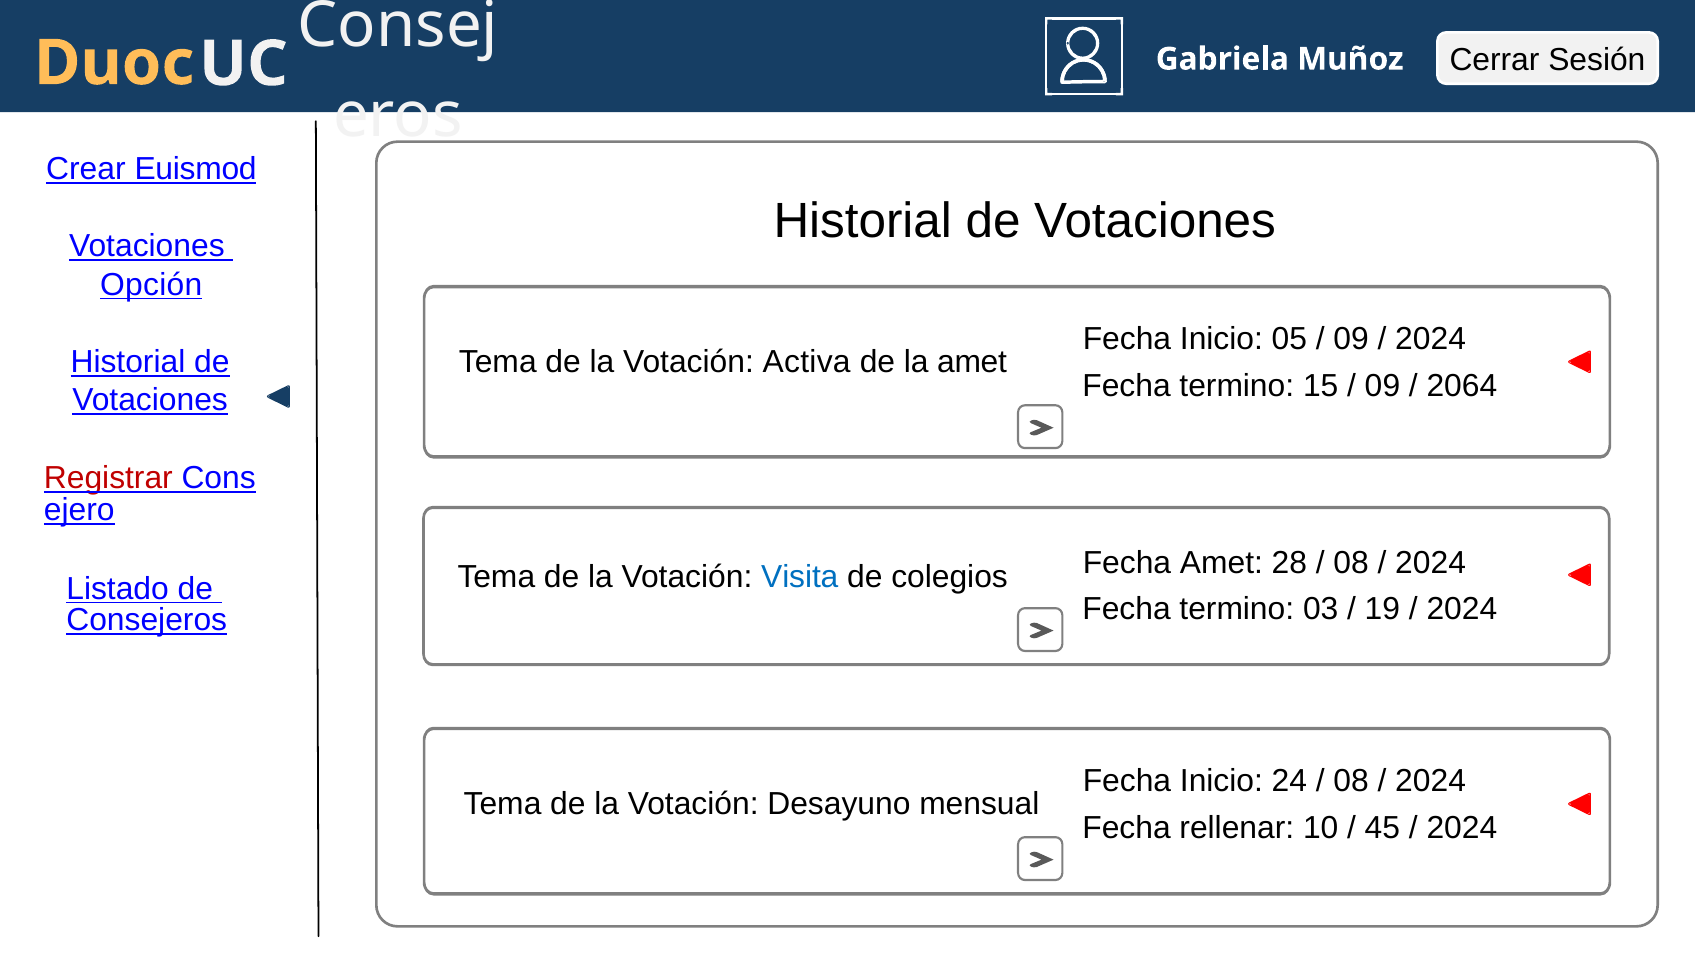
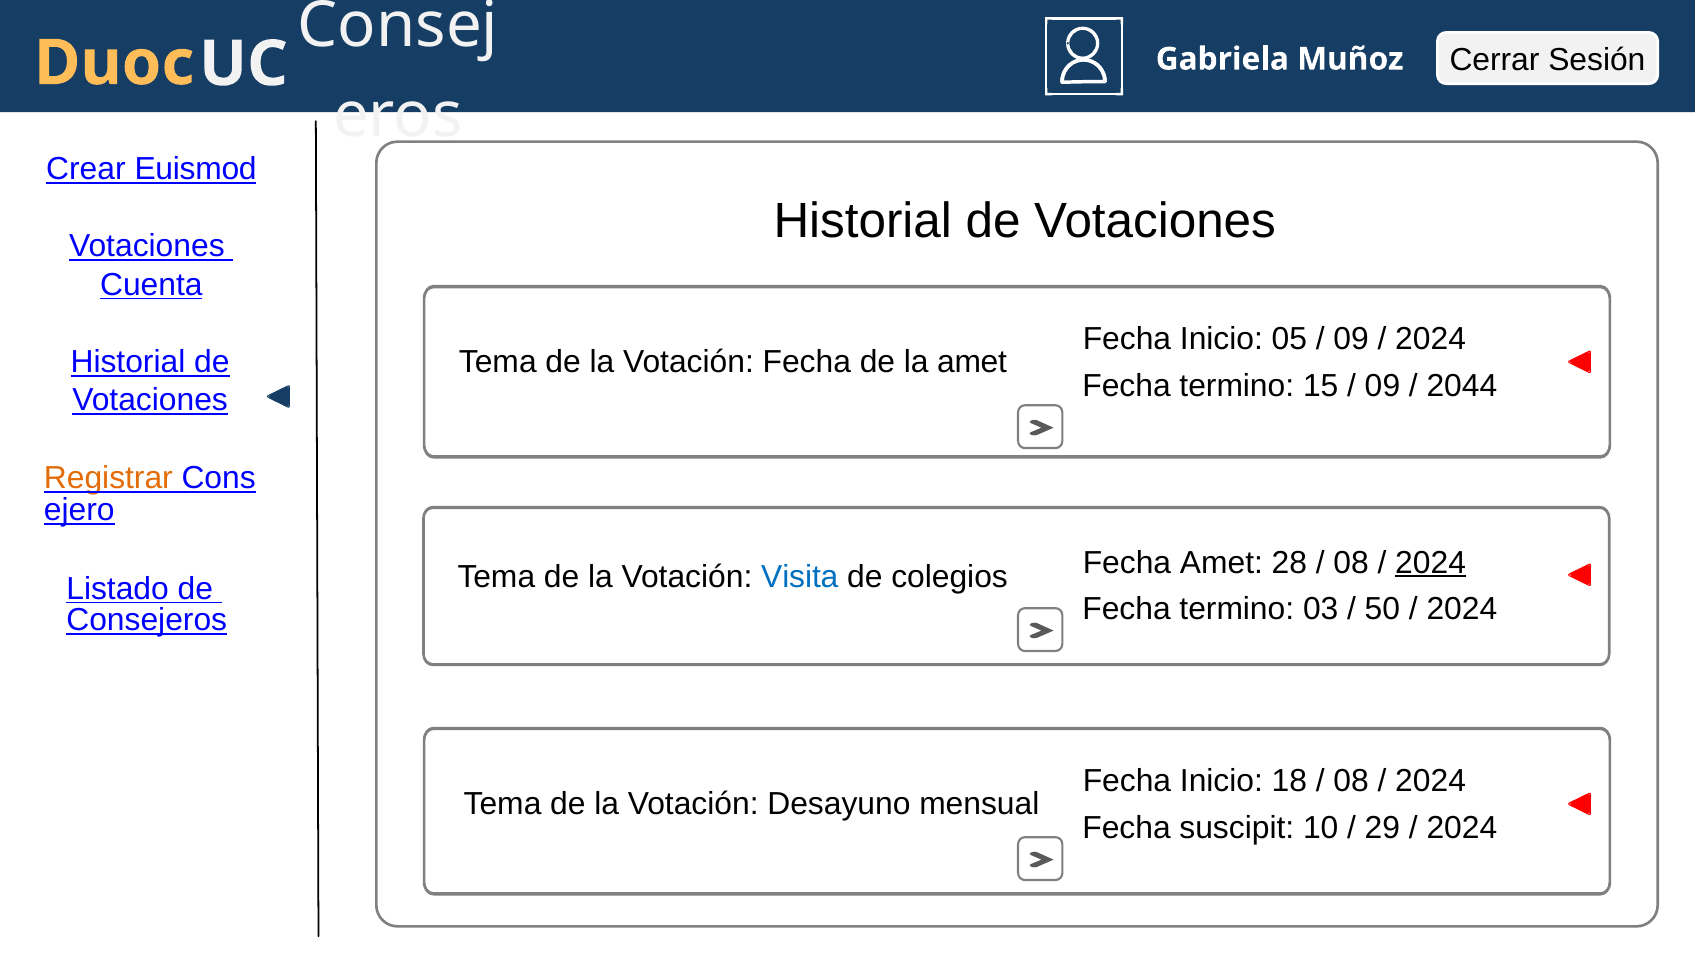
Opción: Opción -> Cuenta
Votación Activa: Activa -> Fecha
2064: 2064 -> 2044
Registrar colour: red -> orange
2024 at (1431, 562) underline: none -> present
19: 19 -> 50
24: 24 -> 18
rellenar: rellenar -> suscipit
45: 45 -> 29
